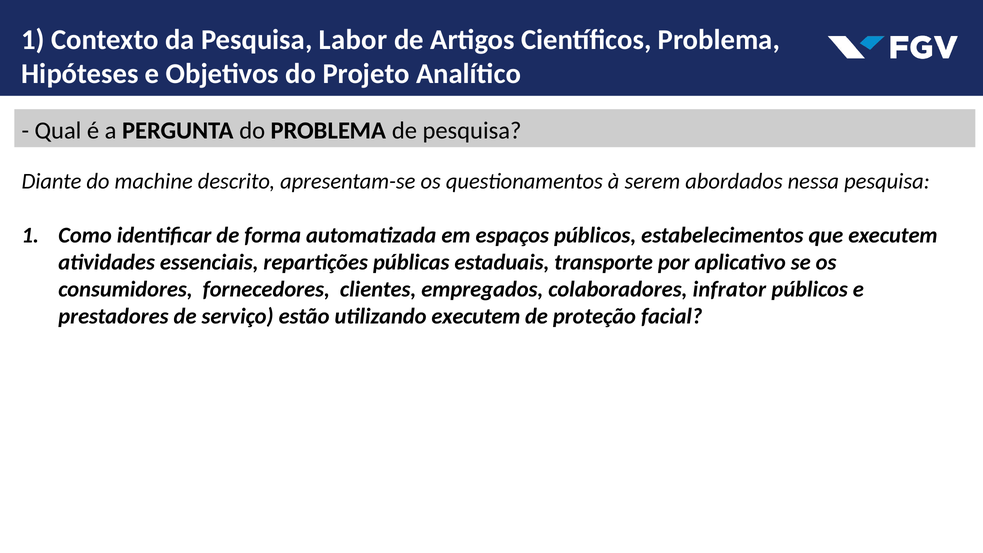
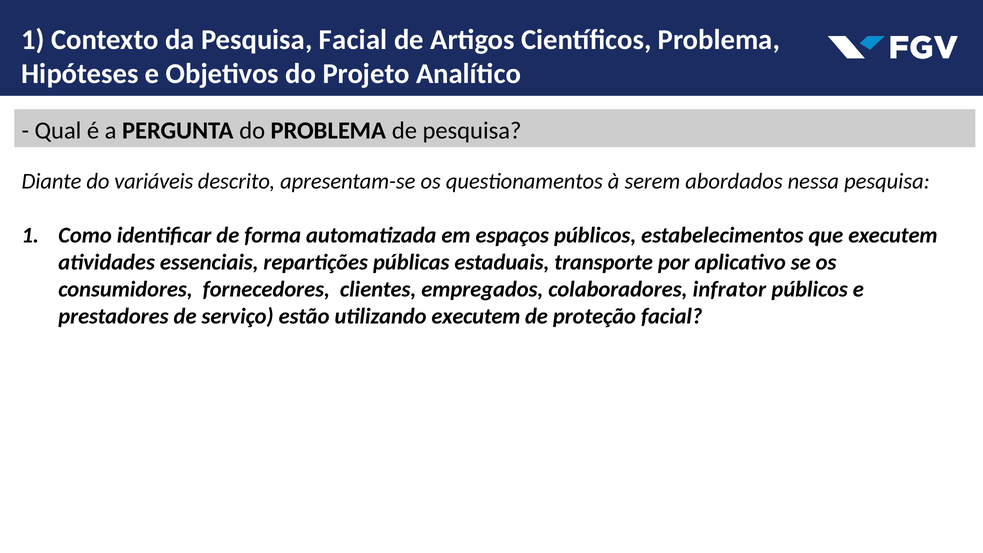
Pesquisa Labor: Labor -> Facial
machine: machine -> variáveis
